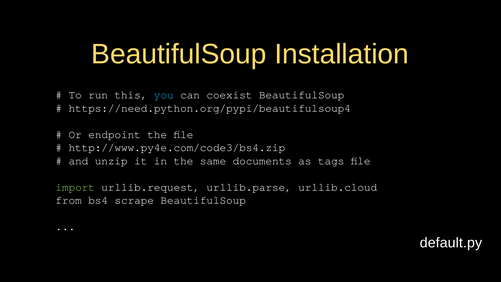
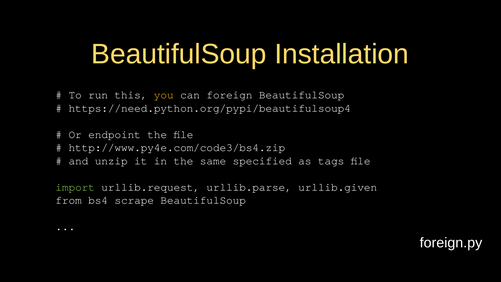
you colour: light blue -> yellow
coexist: coexist -> foreign
documents: documents -> specified
urllib.cloud: urllib.cloud -> urllib.given
default.py: default.py -> foreign.py
